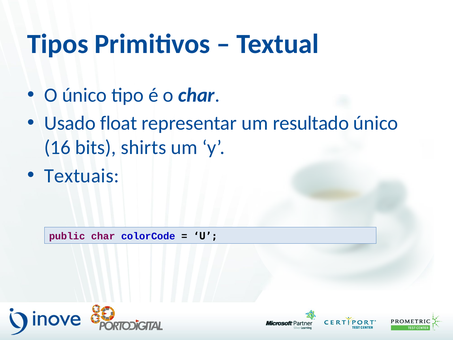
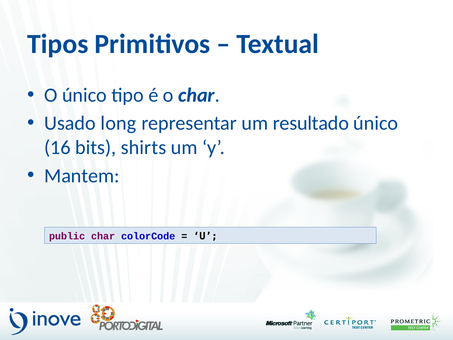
float: float -> long
Textuais: Textuais -> Mantem
